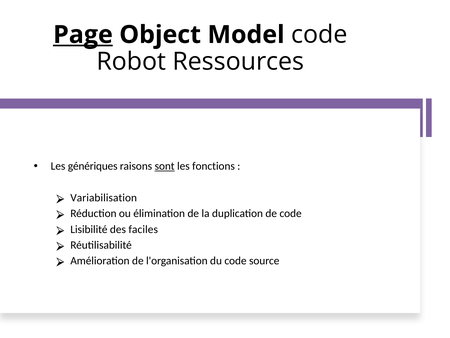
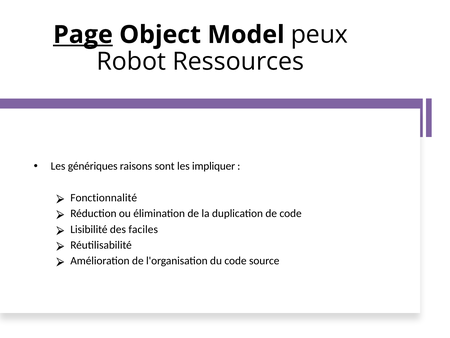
Model code: code -> peux
sont underline: present -> none
fonctions: fonctions -> impliquer
Variabilisation: Variabilisation -> Fonctionnalité
